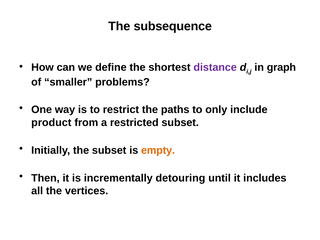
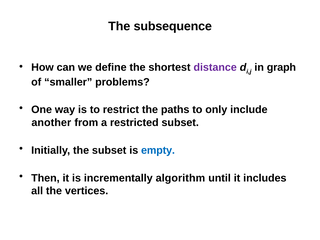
product: product -> another
empty colour: orange -> blue
detouring: detouring -> algorithm
